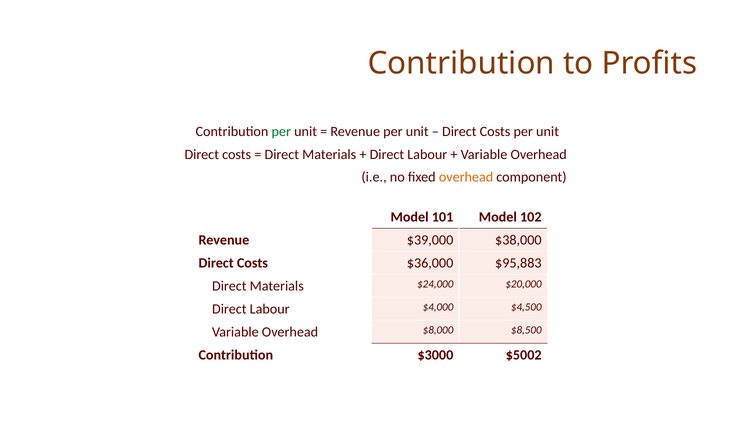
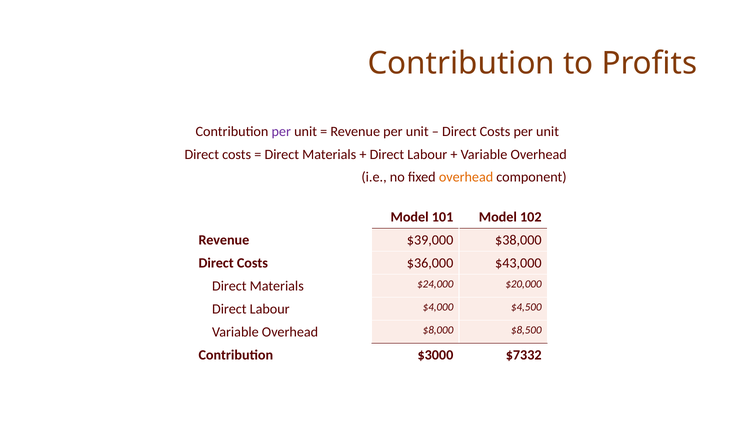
per at (281, 131) colour: green -> purple
$95,883: $95,883 -> $43,000
$5002: $5002 -> $7332
